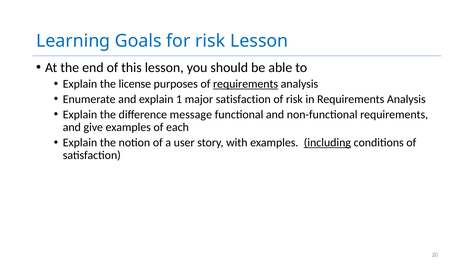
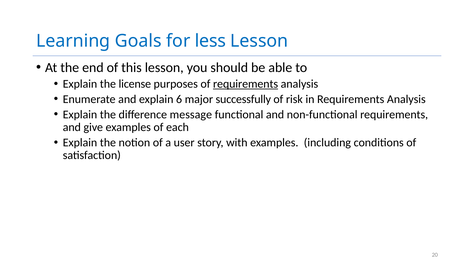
for risk: risk -> less
1: 1 -> 6
major satisfaction: satisfaction -> successfully
including underline: present -> none
